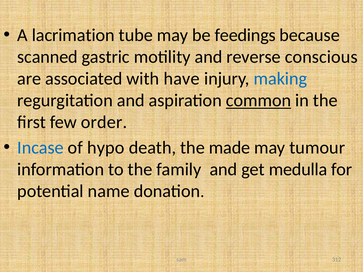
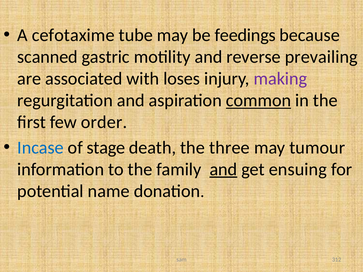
lacrimation: lacrimation -> cefotaxime
conscious: conscious -> prevailing
have: have -> loses
making colour: blue -> purple
hypo: hypo -> stage
made: made -> three
and at (223, 169) underline: none -> present
medulla: medulla -> ensuing
